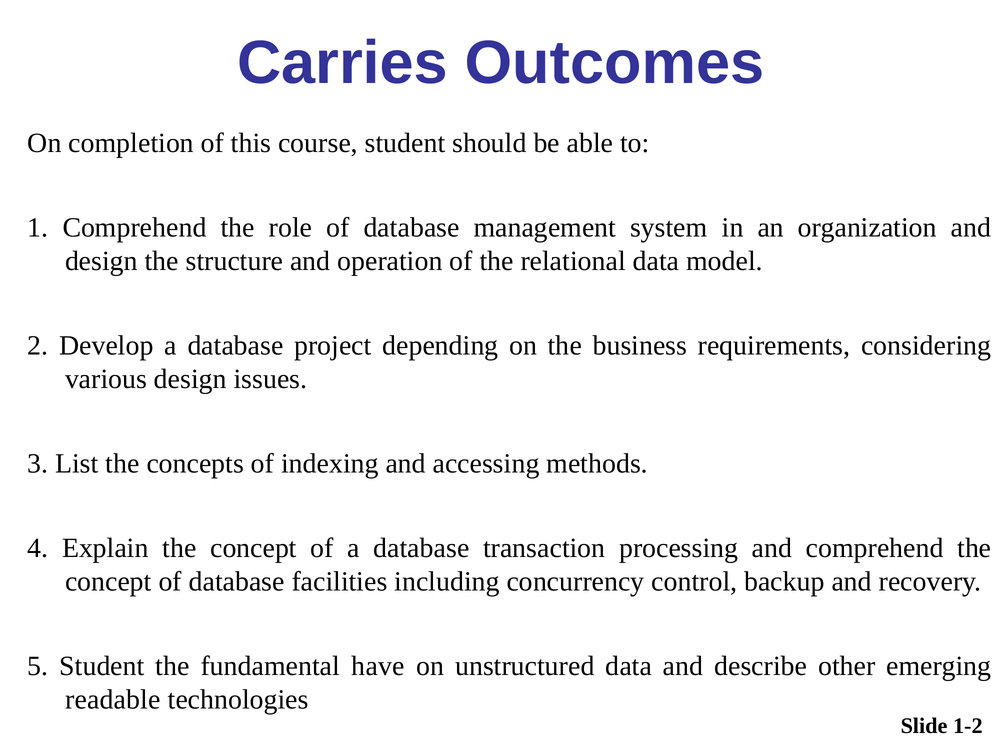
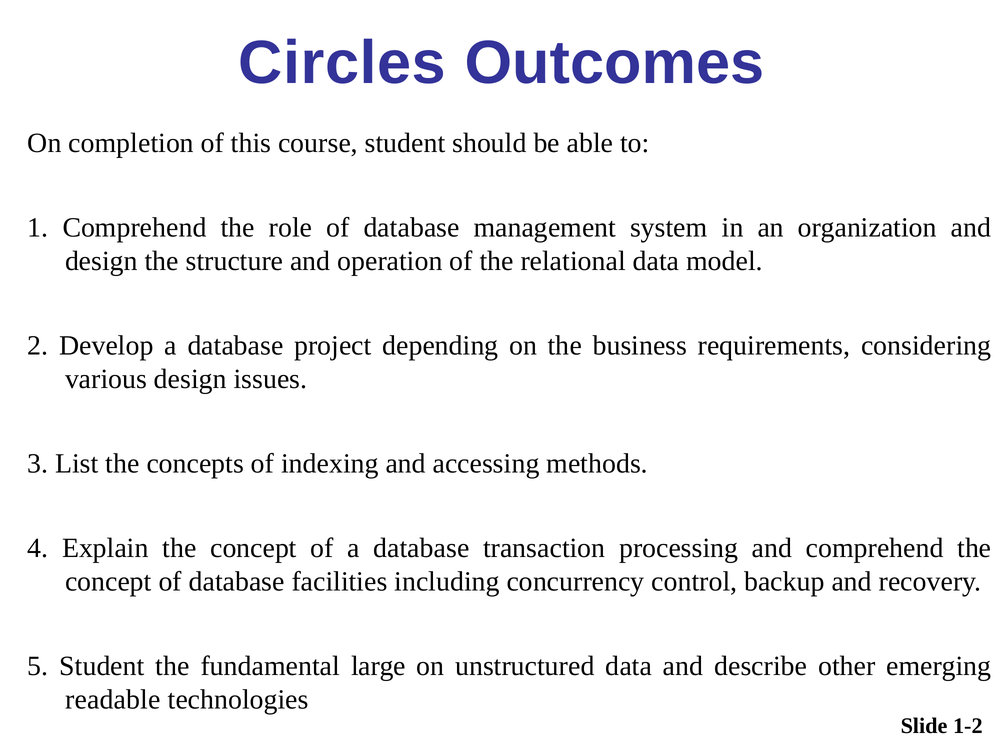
Carries: Carries -> Circles
have: have -> large
